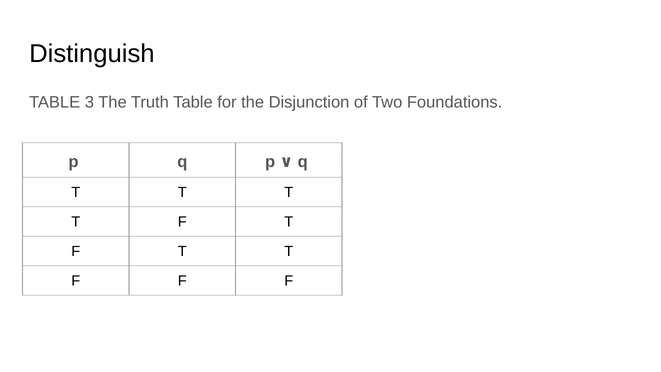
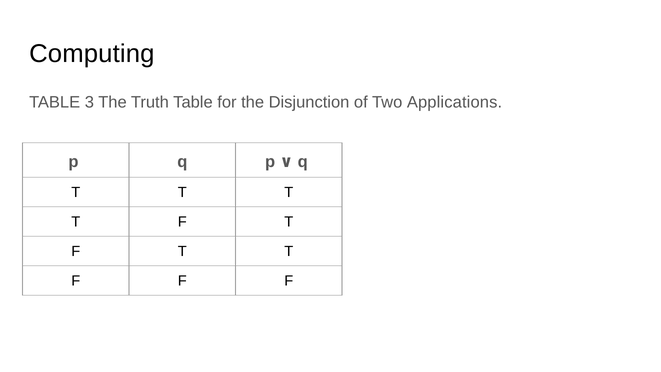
Distinguish: Distinguish -> Computing
Foundations: Foundations -> Applications
